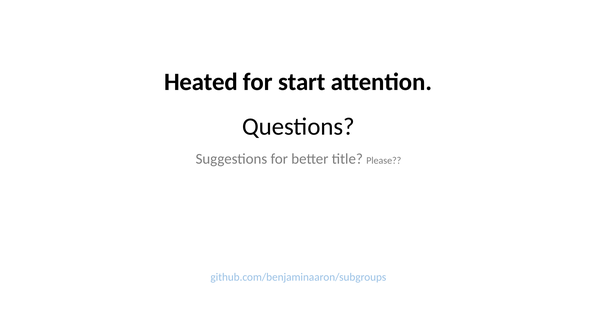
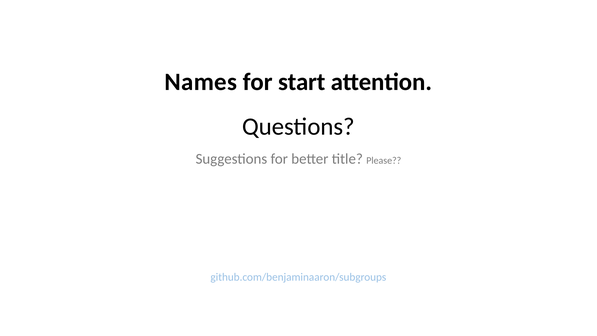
Heated: Heated -> Names
